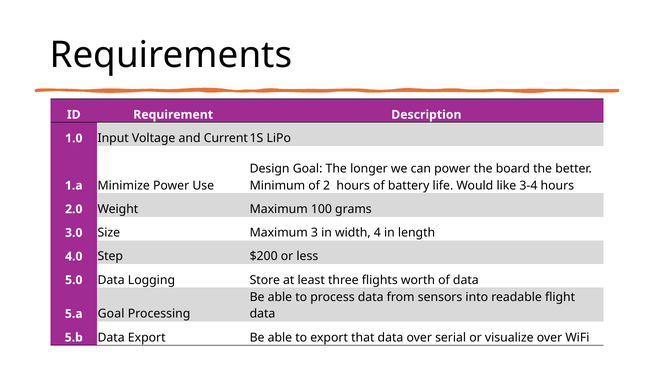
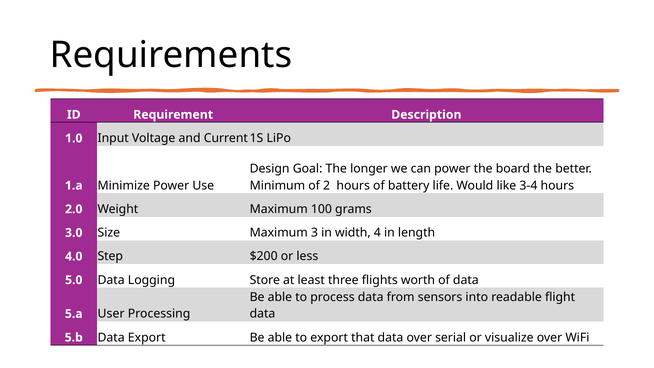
Goal at (111, 314): Goal -> User
